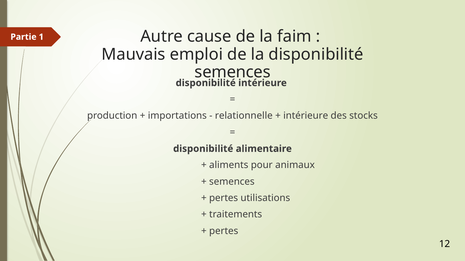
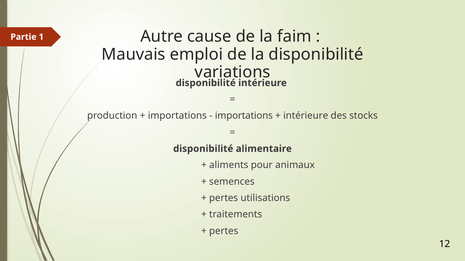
semences at (233, 72): semences -> variations
relationnelle at (244, 116): relationnelle -> importations
